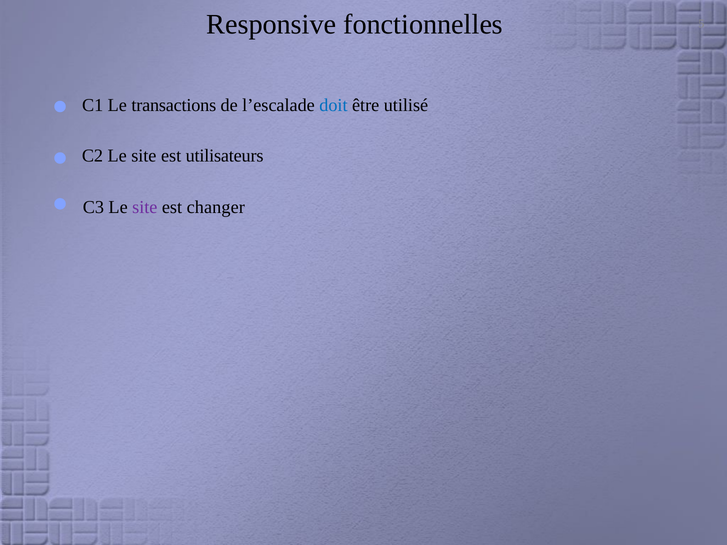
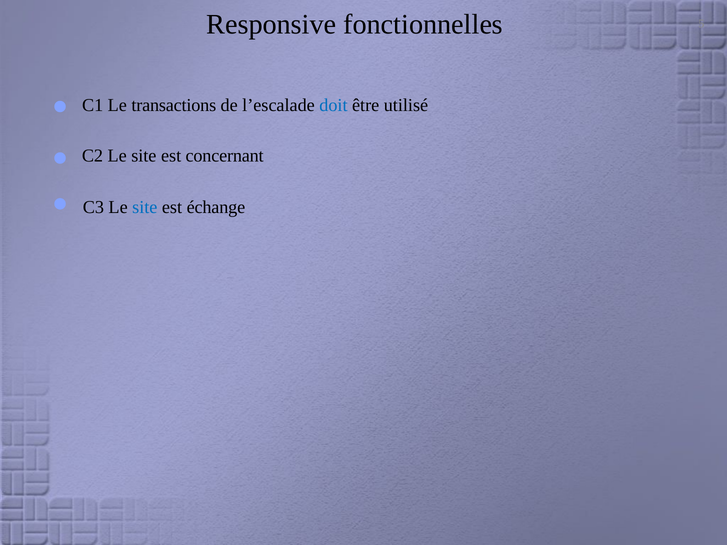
utilisateurs: utilisateurs -> concernant
site at (145, 207) colour: purple -> blue
changer: changer -> échange
